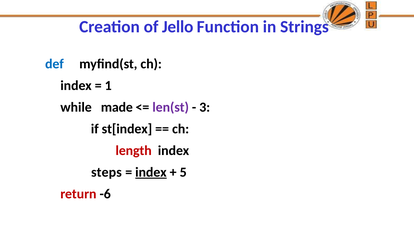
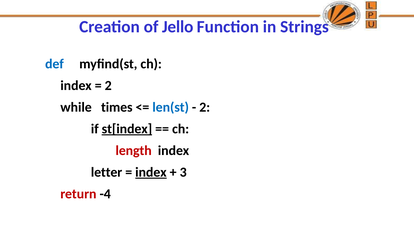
1 at (108, 86): 1 -> 2
made: made -> times
len(st colour: purple -> blue
3 at (205, 107): 3 -> 2
st[index underline: none -> present
steps: steps -> letter
5: 5 -> 3
-6: -6 -> -4
